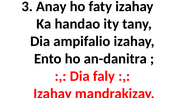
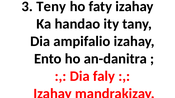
Anay: Anay -> Teny
